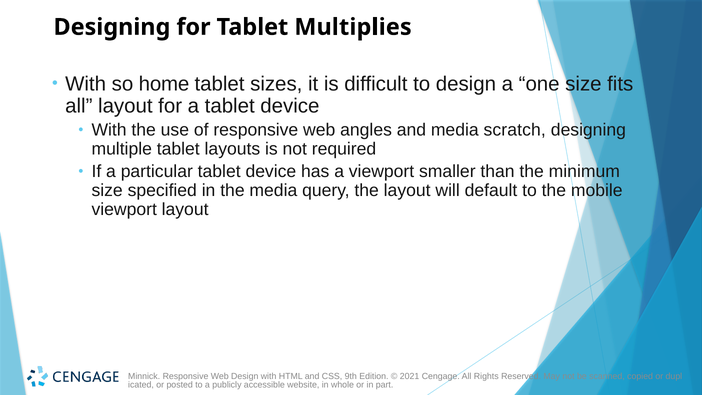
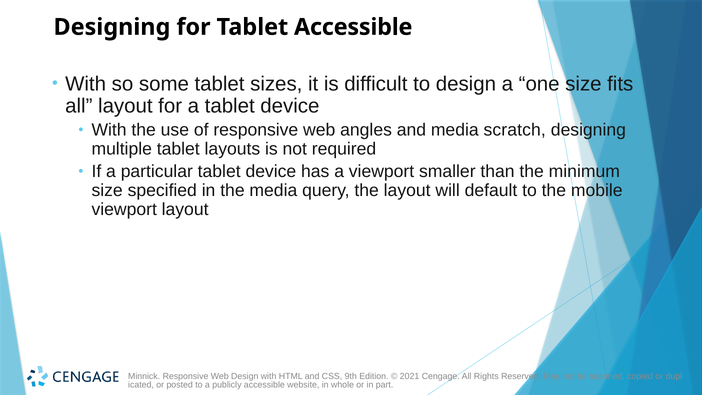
Tablet Multiplies: Multiplies -> Accessible
home: home -> some
